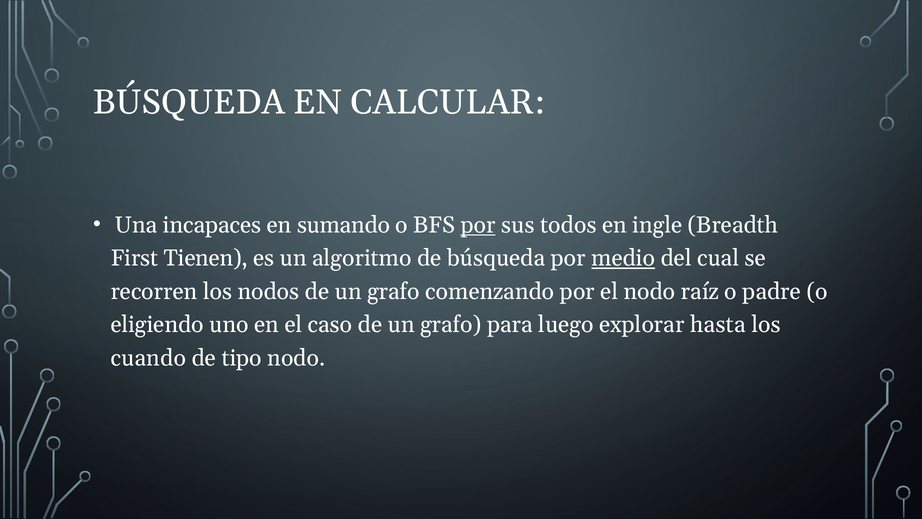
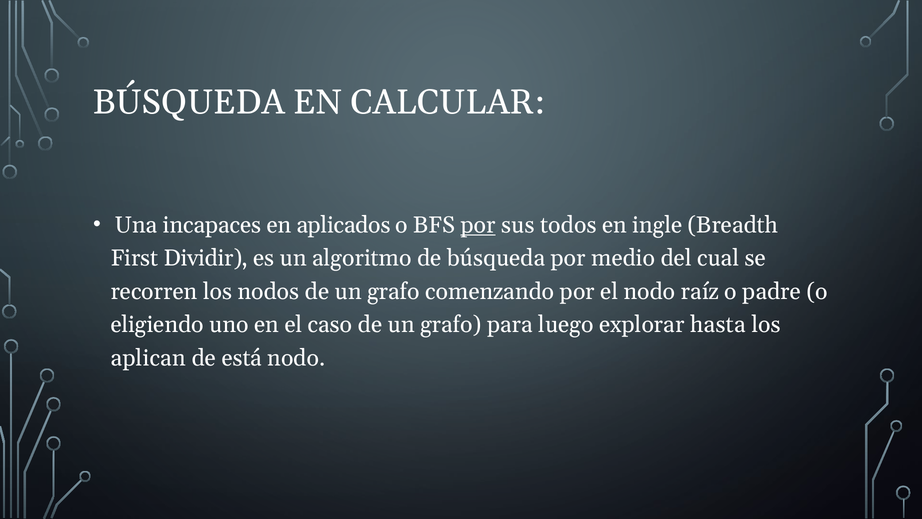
sumando: sumando -> aplicados
Tienen: Tienen -> Dividir
medio underline: present -> none
cuando: cuando -> aplican
tipo: tipo -> está
